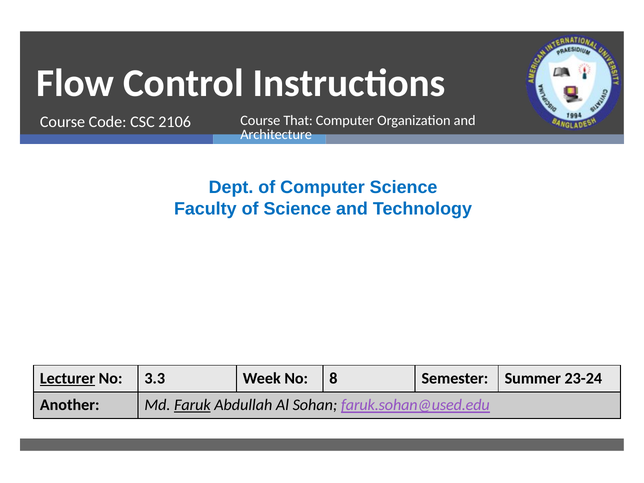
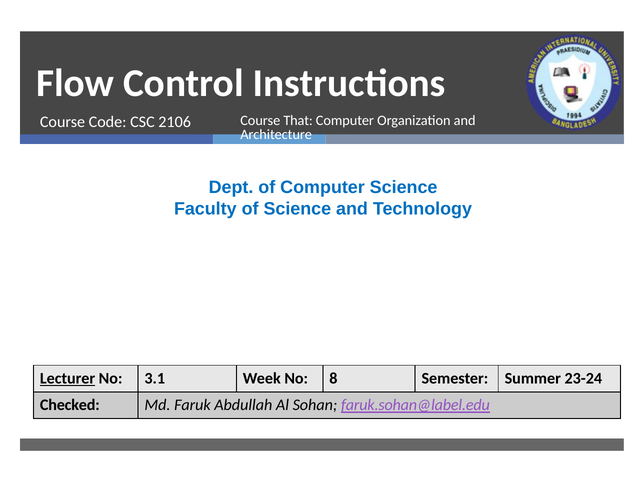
3.3: 3.3 -> 3.1
Another: Another -> Checked
Faruk underline: present -> none
faruk.sohan@used.edu: faruk.sohan@used.edu -> faruk.sohan@label.edu
